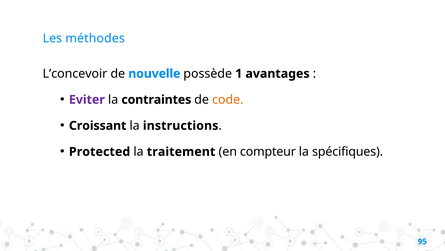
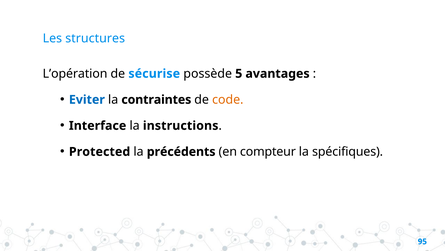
méthodes: méthodes -> structures
L’concevoir: L’concevoir -> L’opération
nouvelle: nouvelle -> sécurise
1: 1 -> 5
Eviter colour: purple -> blue
Croissant: Croissant -> Interface
traitement: traitement -> précédents
